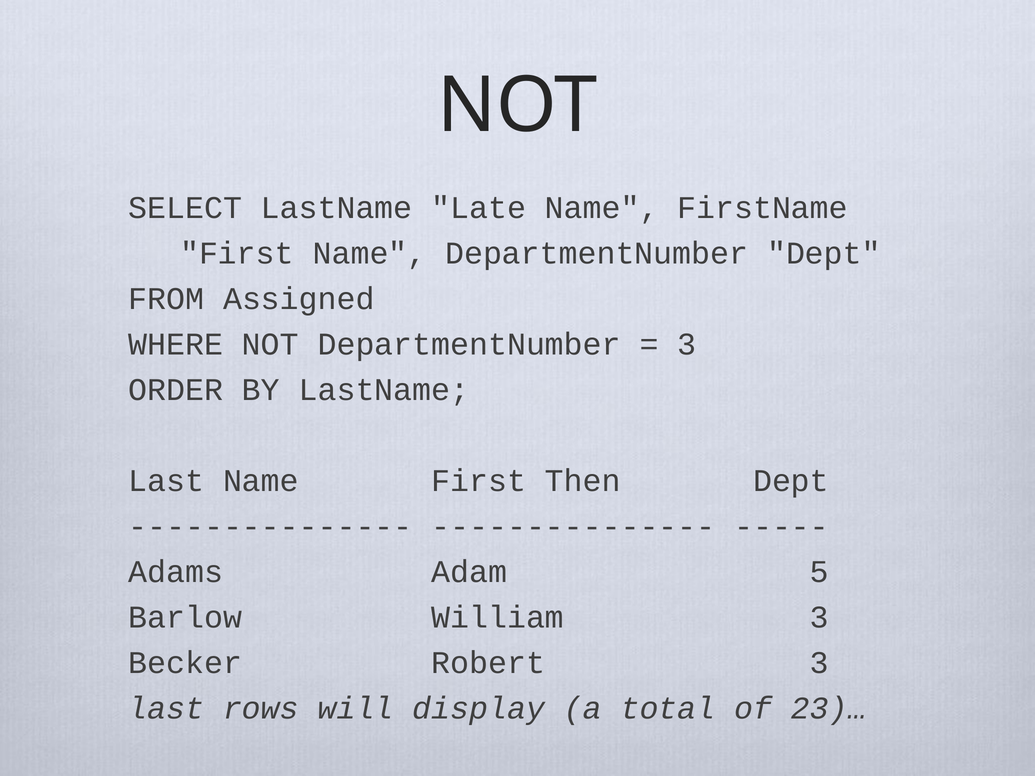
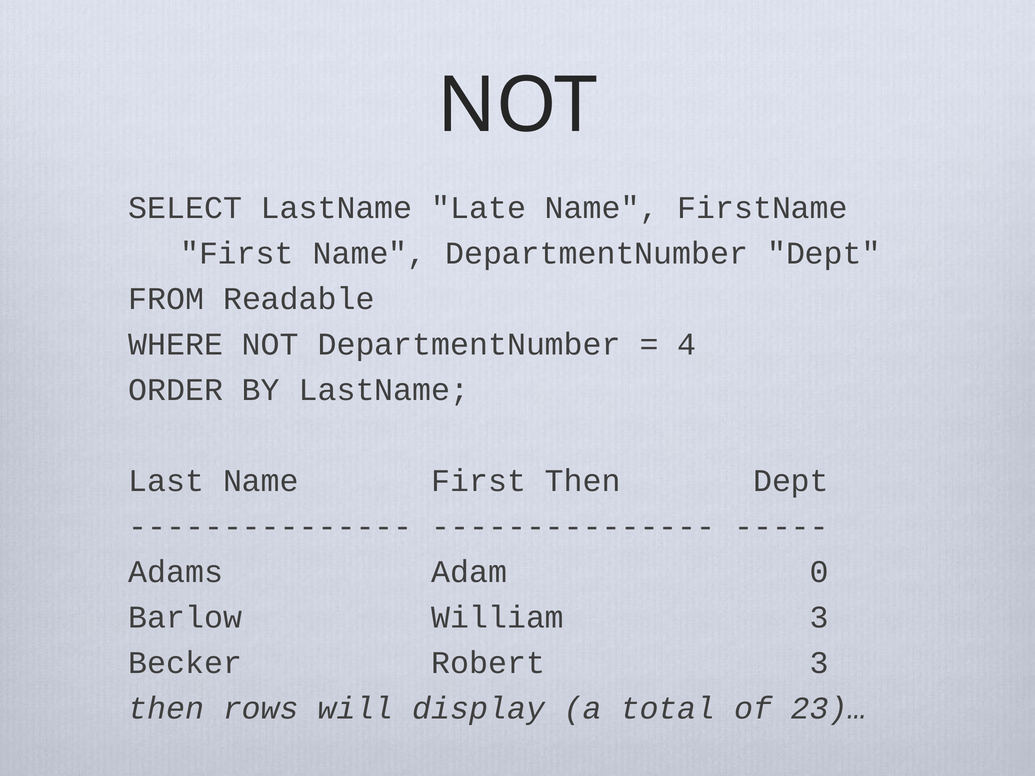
Assigned: Assigned -> Readable
3 at (687, 345): 3 -> 4
5: 5 -> 0
last at (166, 709): last -> then
